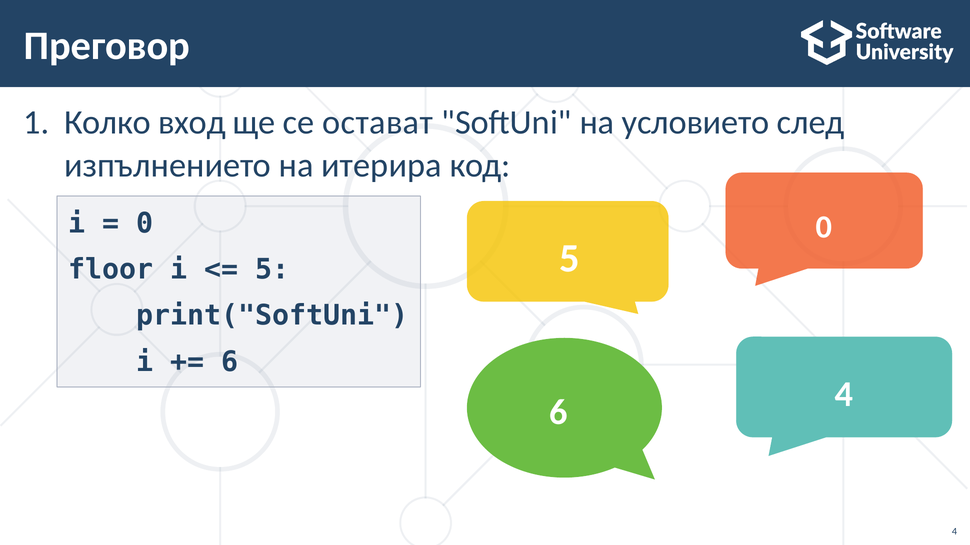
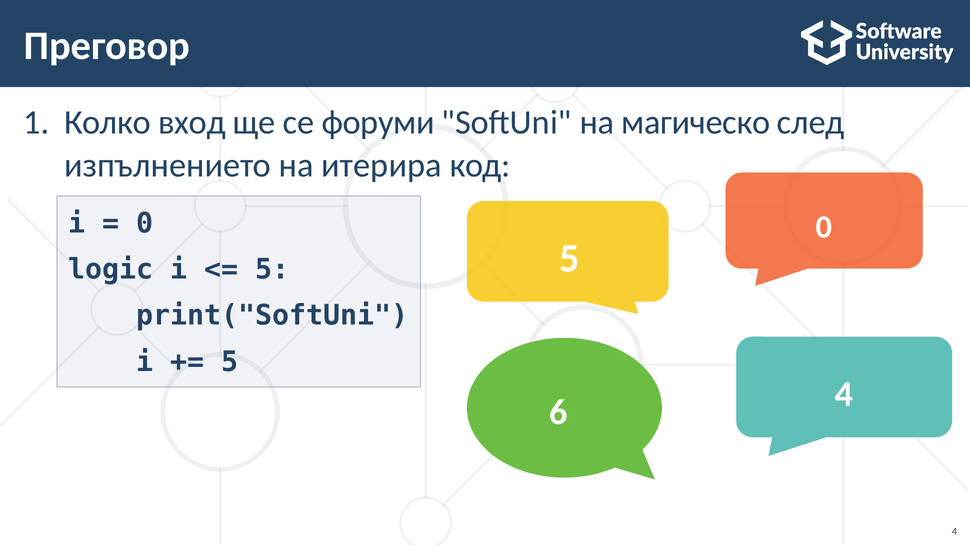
остават: остават -> форуми
условието: условието -> магическо
floor: floor -> logic
6 at (230, 362): 6 -> 5
